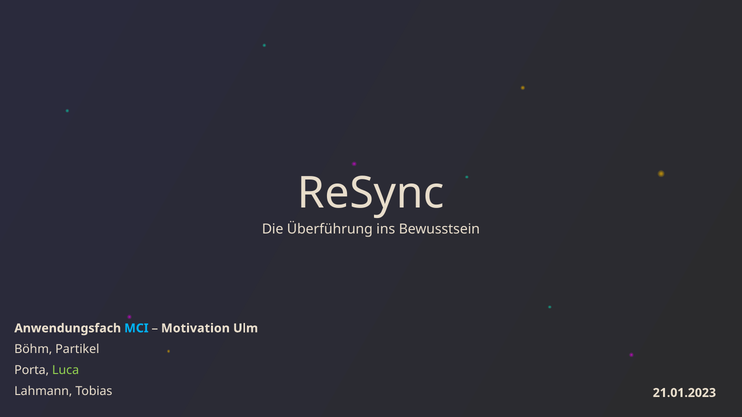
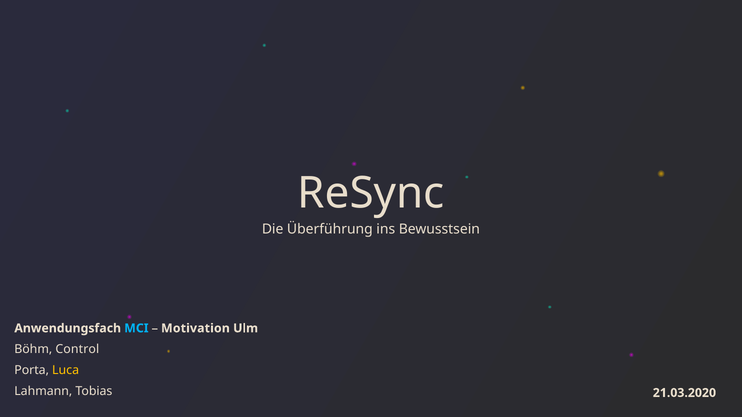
Partikel: Partikel -> Control
Luca colour: light green -> yellow
21.01.2023: 21.01.2023 -> 21.03.2020
